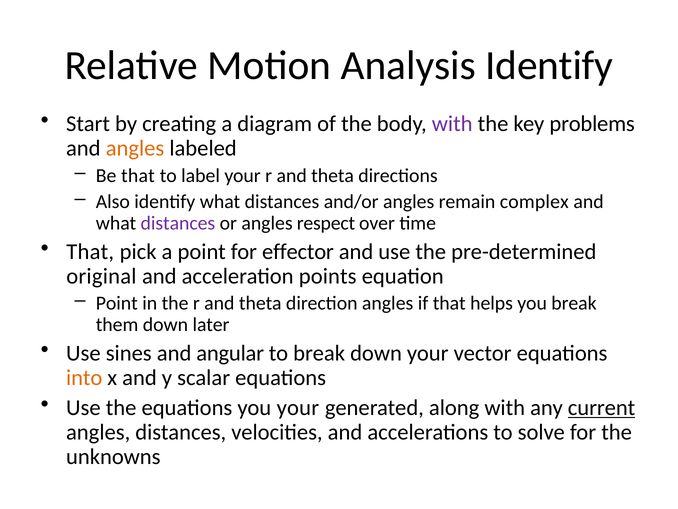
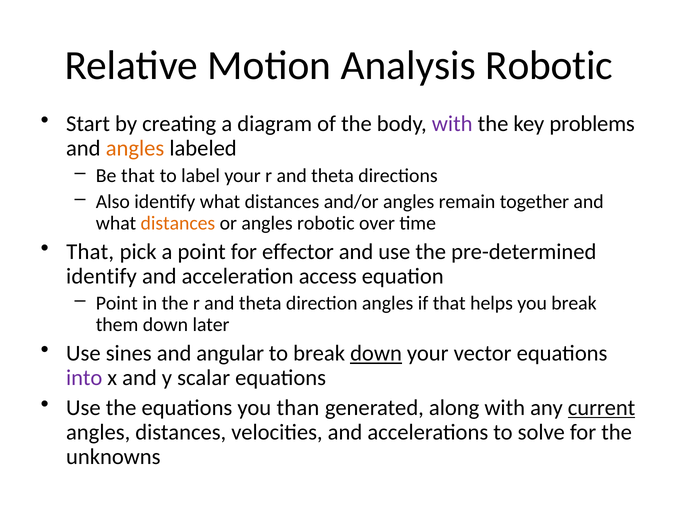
Analysis Identify: Identify -> Robotic
complex: complex -> together
distances at (178, 223) colour: purple -> orange
angles respect: respect -> robotic
original at (101, 276): original -> identify
points: points -> access
down at (376, 353) underline: none -> present
into colour: orange -> purple
you your: your -> than
